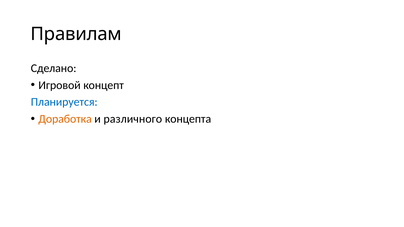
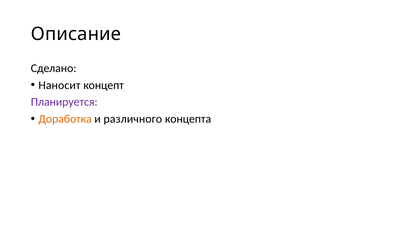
Правилам: Правилам -> Описание
Игровой: Игровой -> Наносит
Планируется colour: blue -> purple
